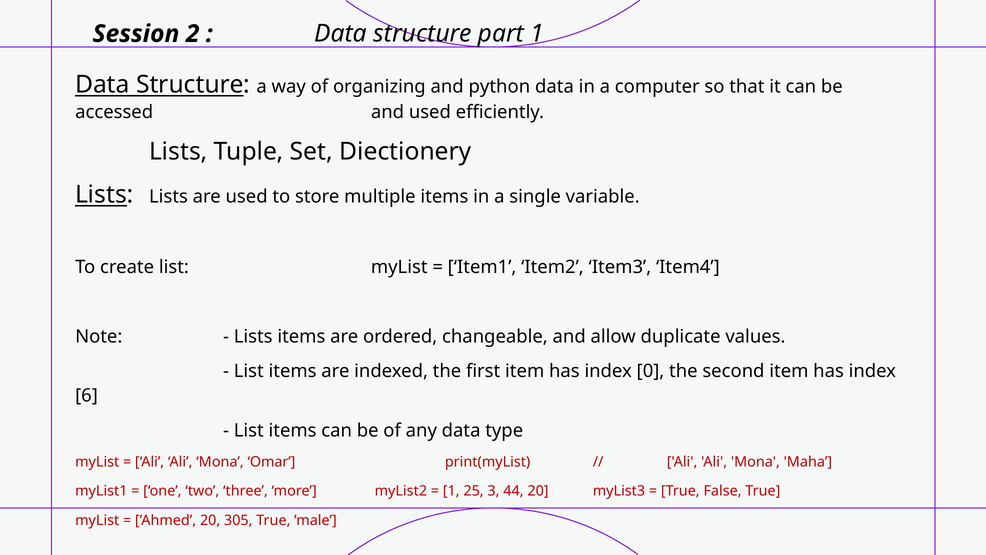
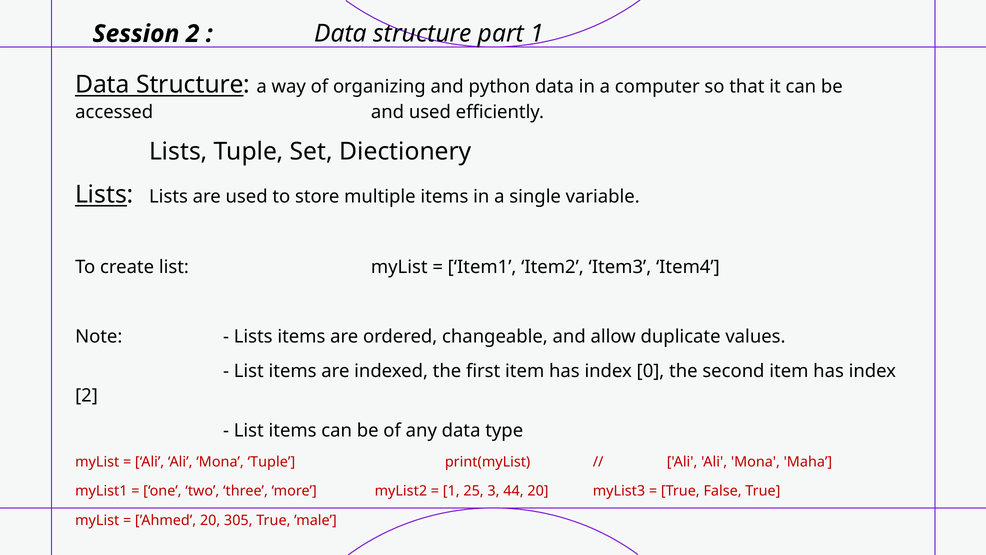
6 at (87, 395): 6 -> 2
Mona Omar: Omar -> Tuple
